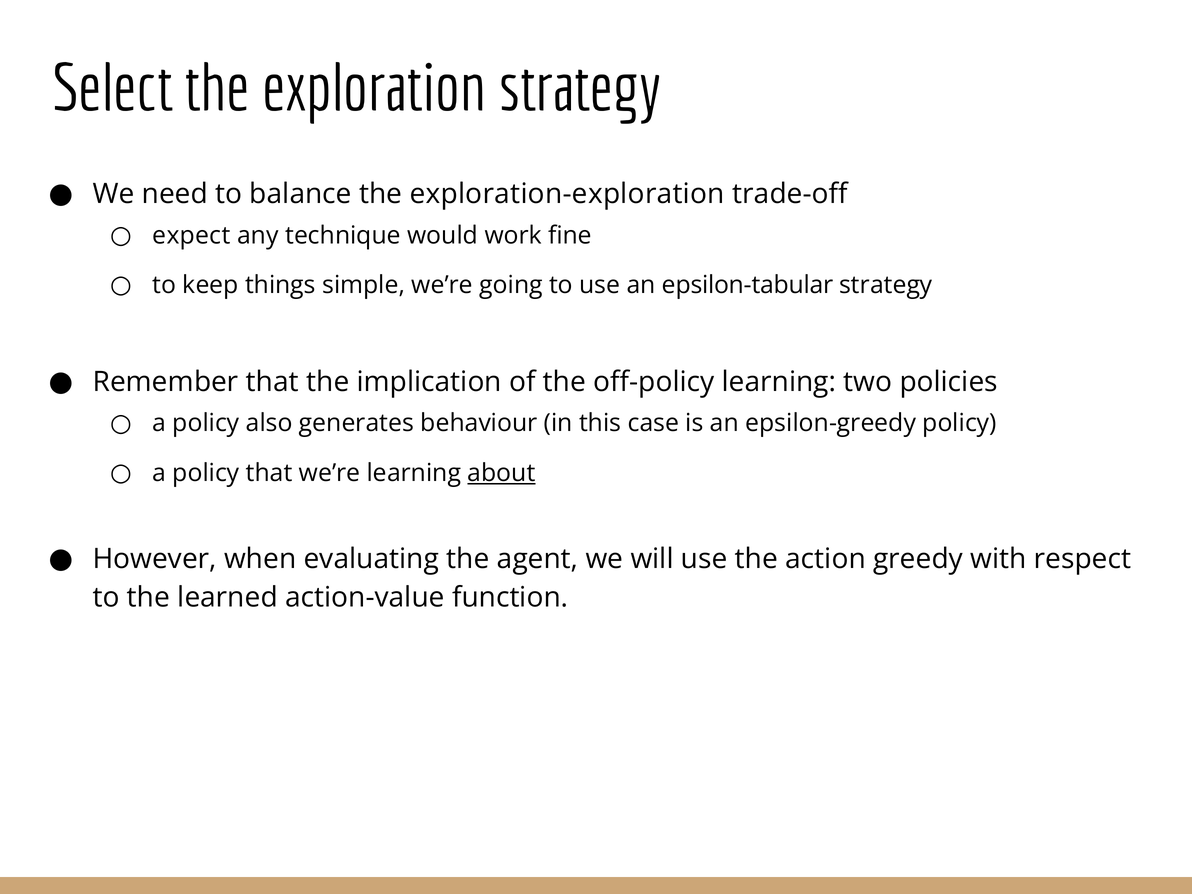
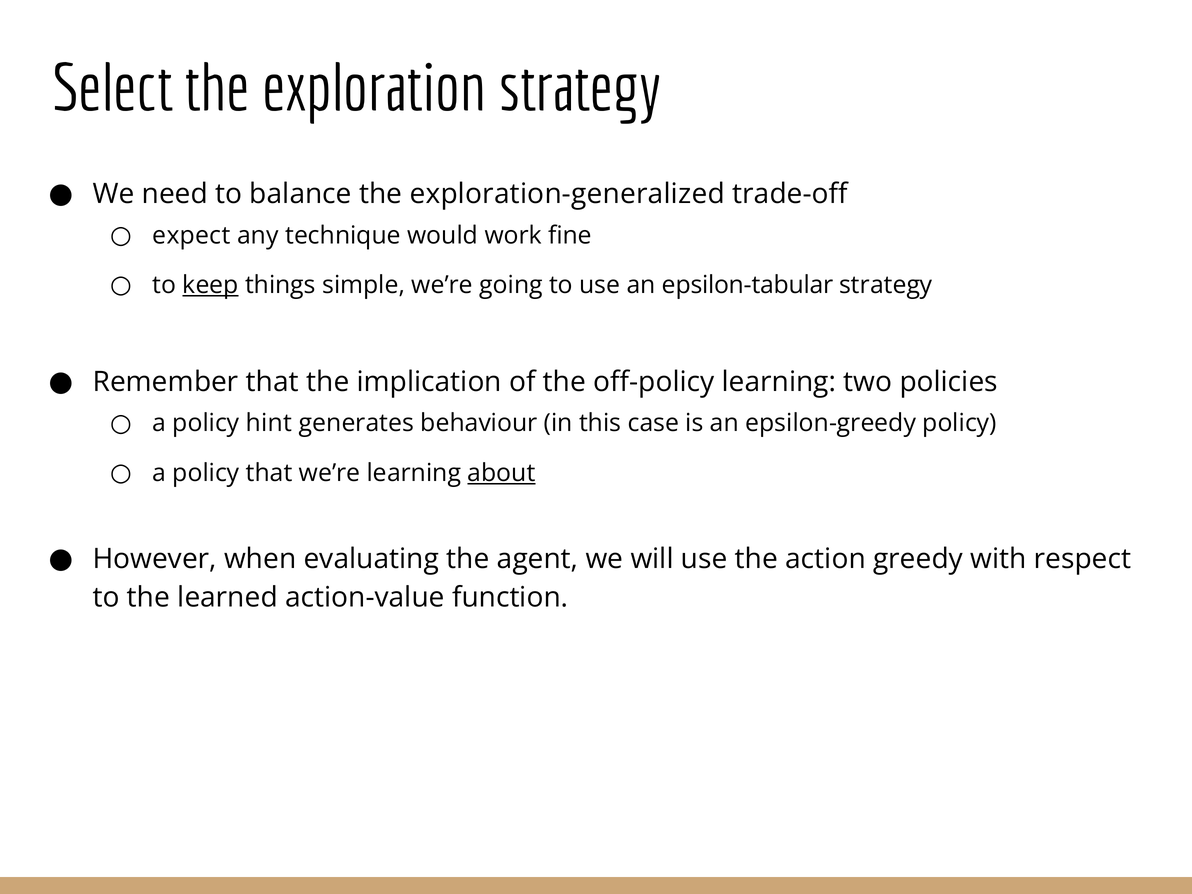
exploration-exploration: exploration-exploration -> exploration-generalized
keep underline: none -> present
also: also -> hint
